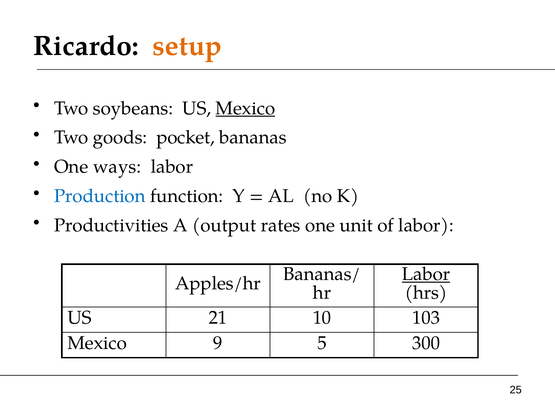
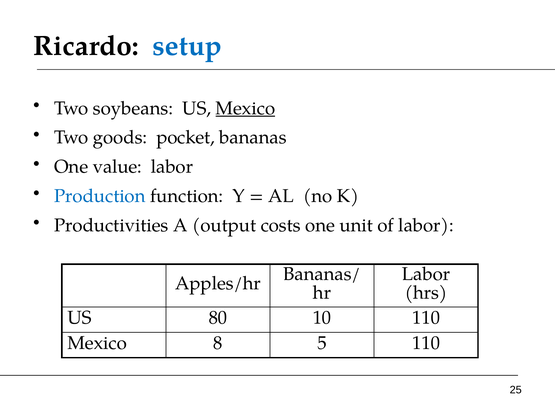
setup colour: orange -> blue
ways: ways -> value
rates: rates -> costs
Labor at (426, 274) underline: present -> none
21: 21 -> 80
10 103: 103 -> 110
9: 9 -> 8
5 300: 300 -> 110
